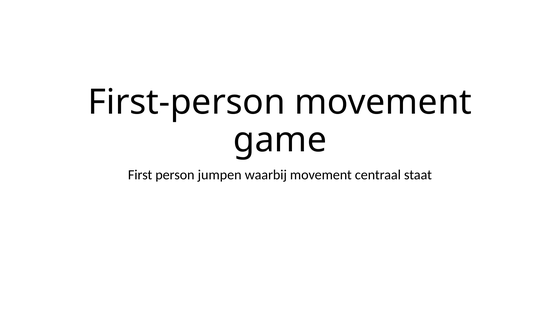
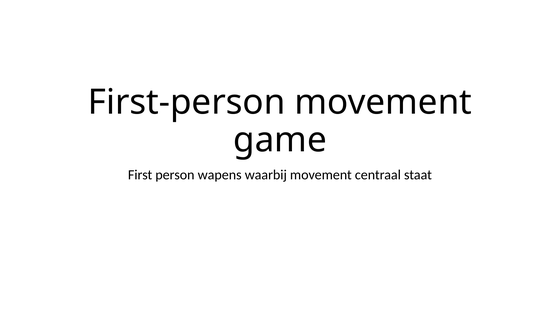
jumpen: jumpen -> wapens
